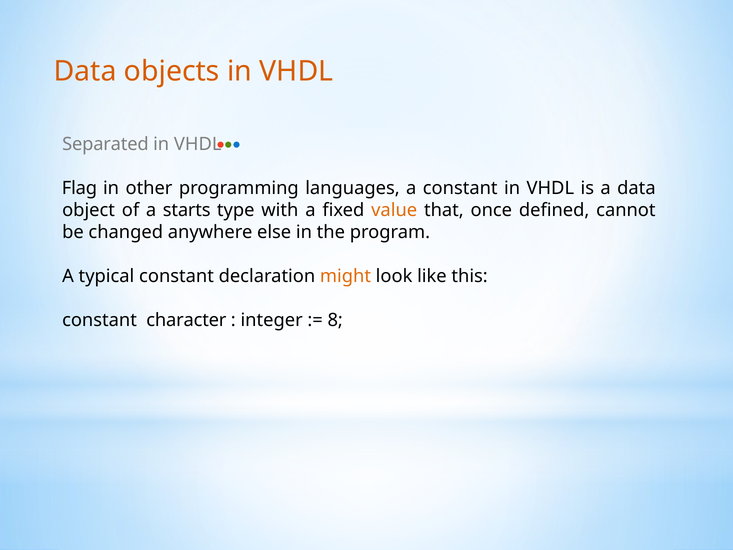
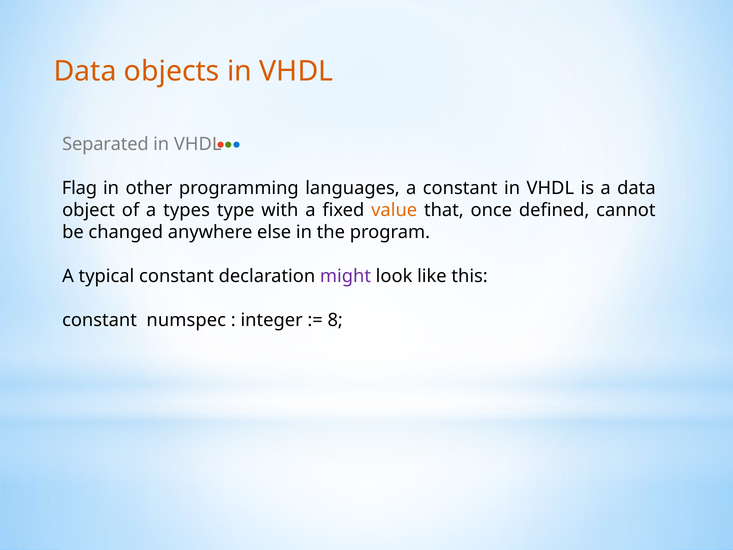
starts: starts -> types
might colour: orange -> purple
character: character -> numspec
